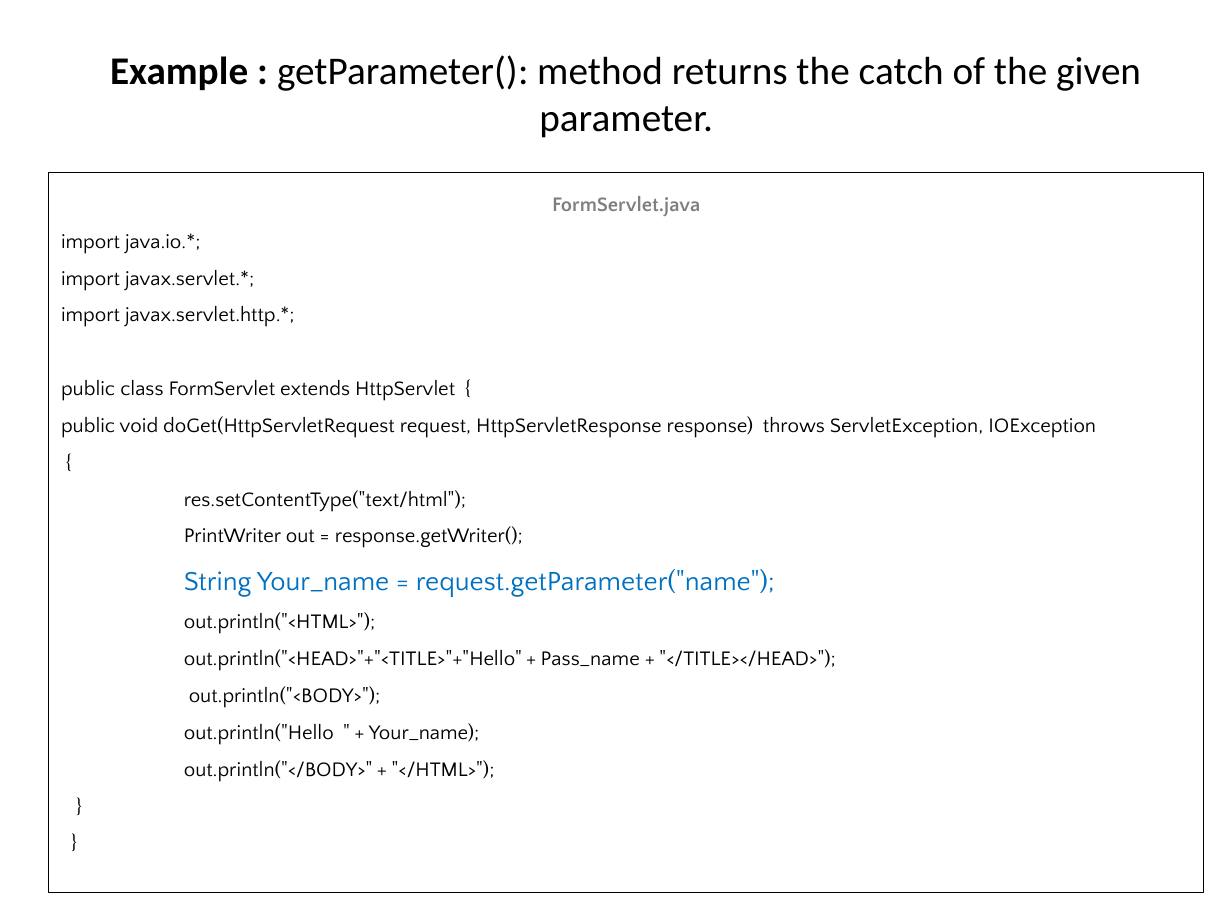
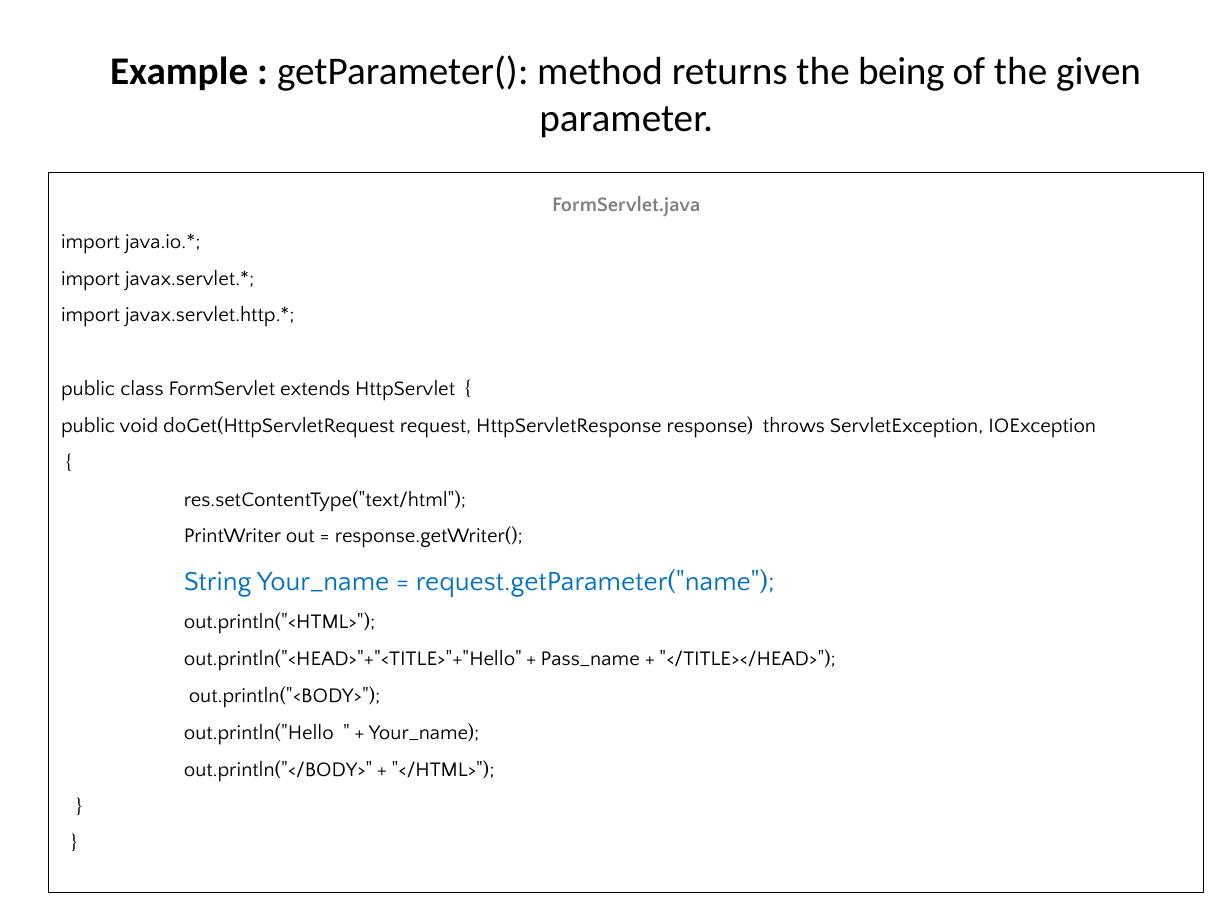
catch: catch -> being
